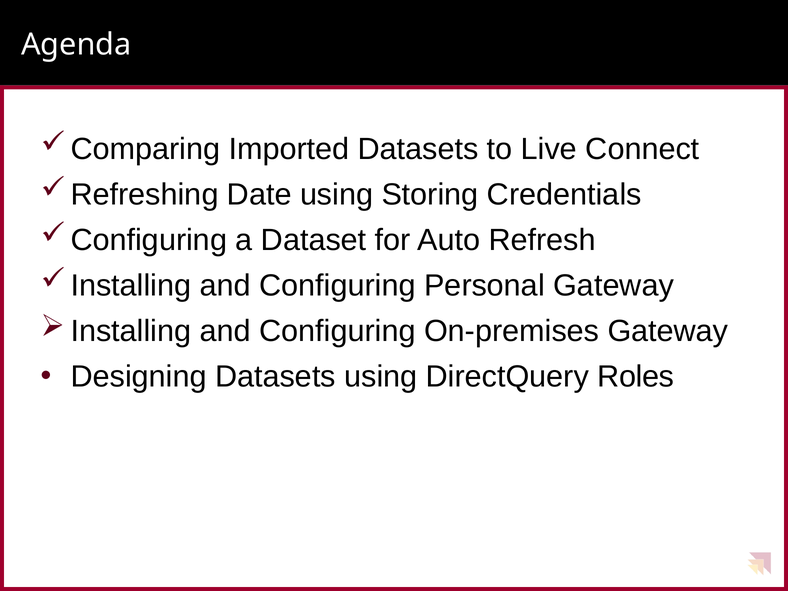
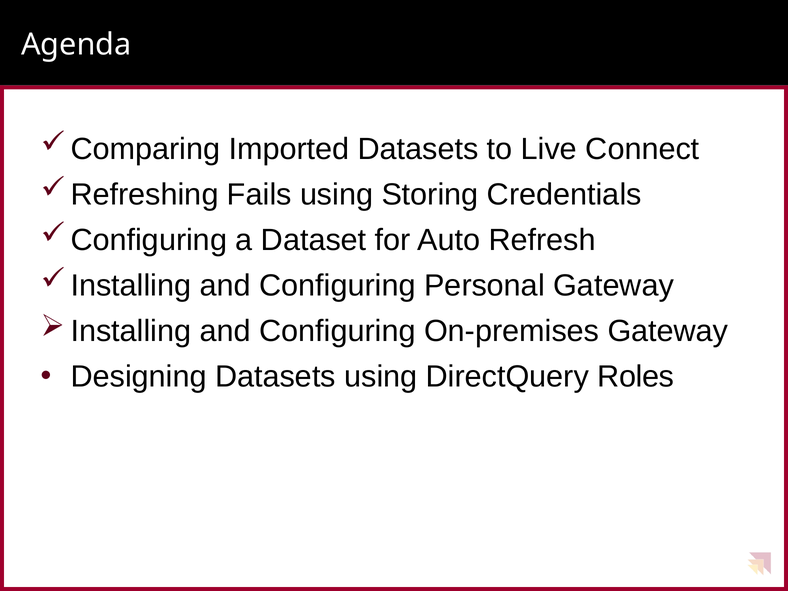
Date: Date -> Fails
